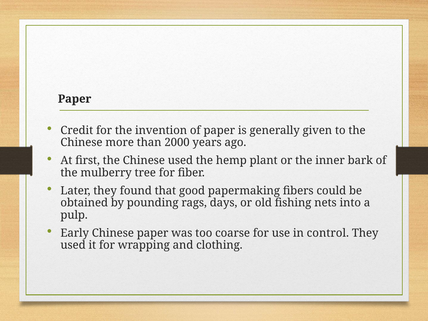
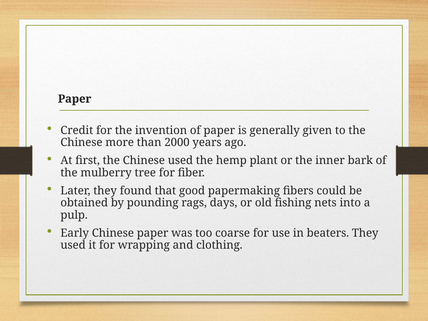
control: control -> beaters
